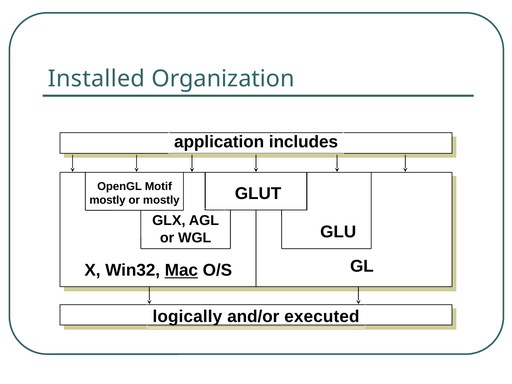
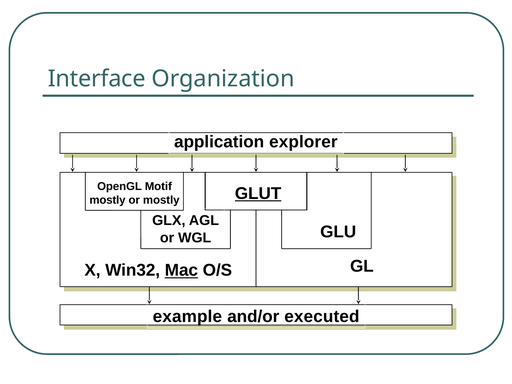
Installed: Installed -> Interface
includes: includes -> explorer
GLUT underline: none -> present
logically: logically -> example
